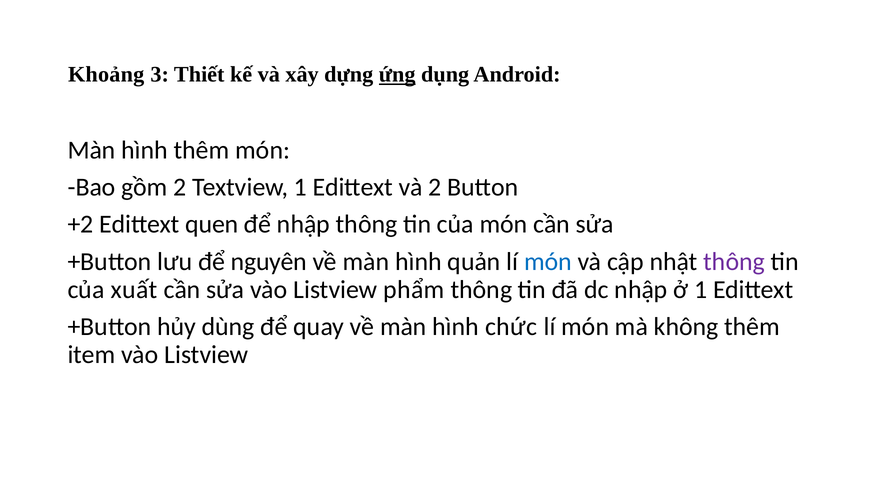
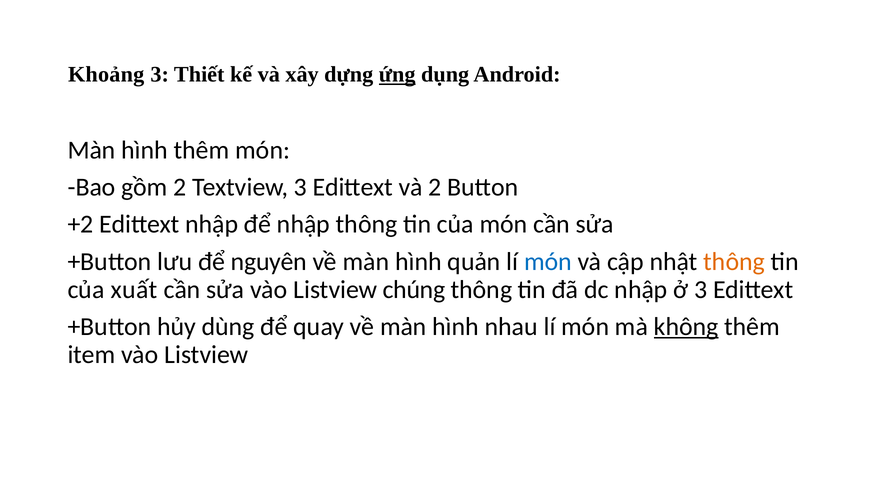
Textview 1: 1 -> 3
Edittext quen: quen -> nhập
thông at (734, 262) colour: purple -> orange
phẩm: phẩm -> chúng
ở 1: 1 -> 3
chức: chức -> nhau
không underline: none -> present
